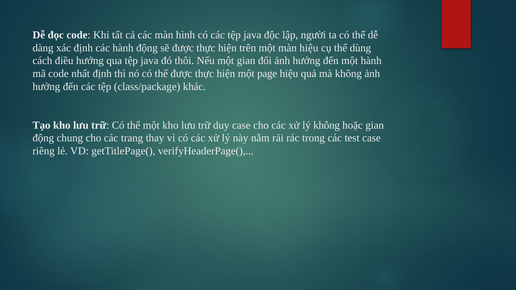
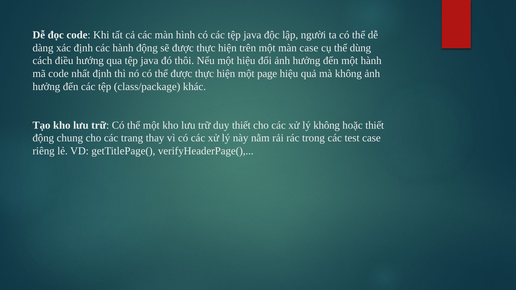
màn hiệu: hiệu -> case
một gian: gian -> hiệu
duy case: case -> thiết
hoặc gian: gian -> thiết
